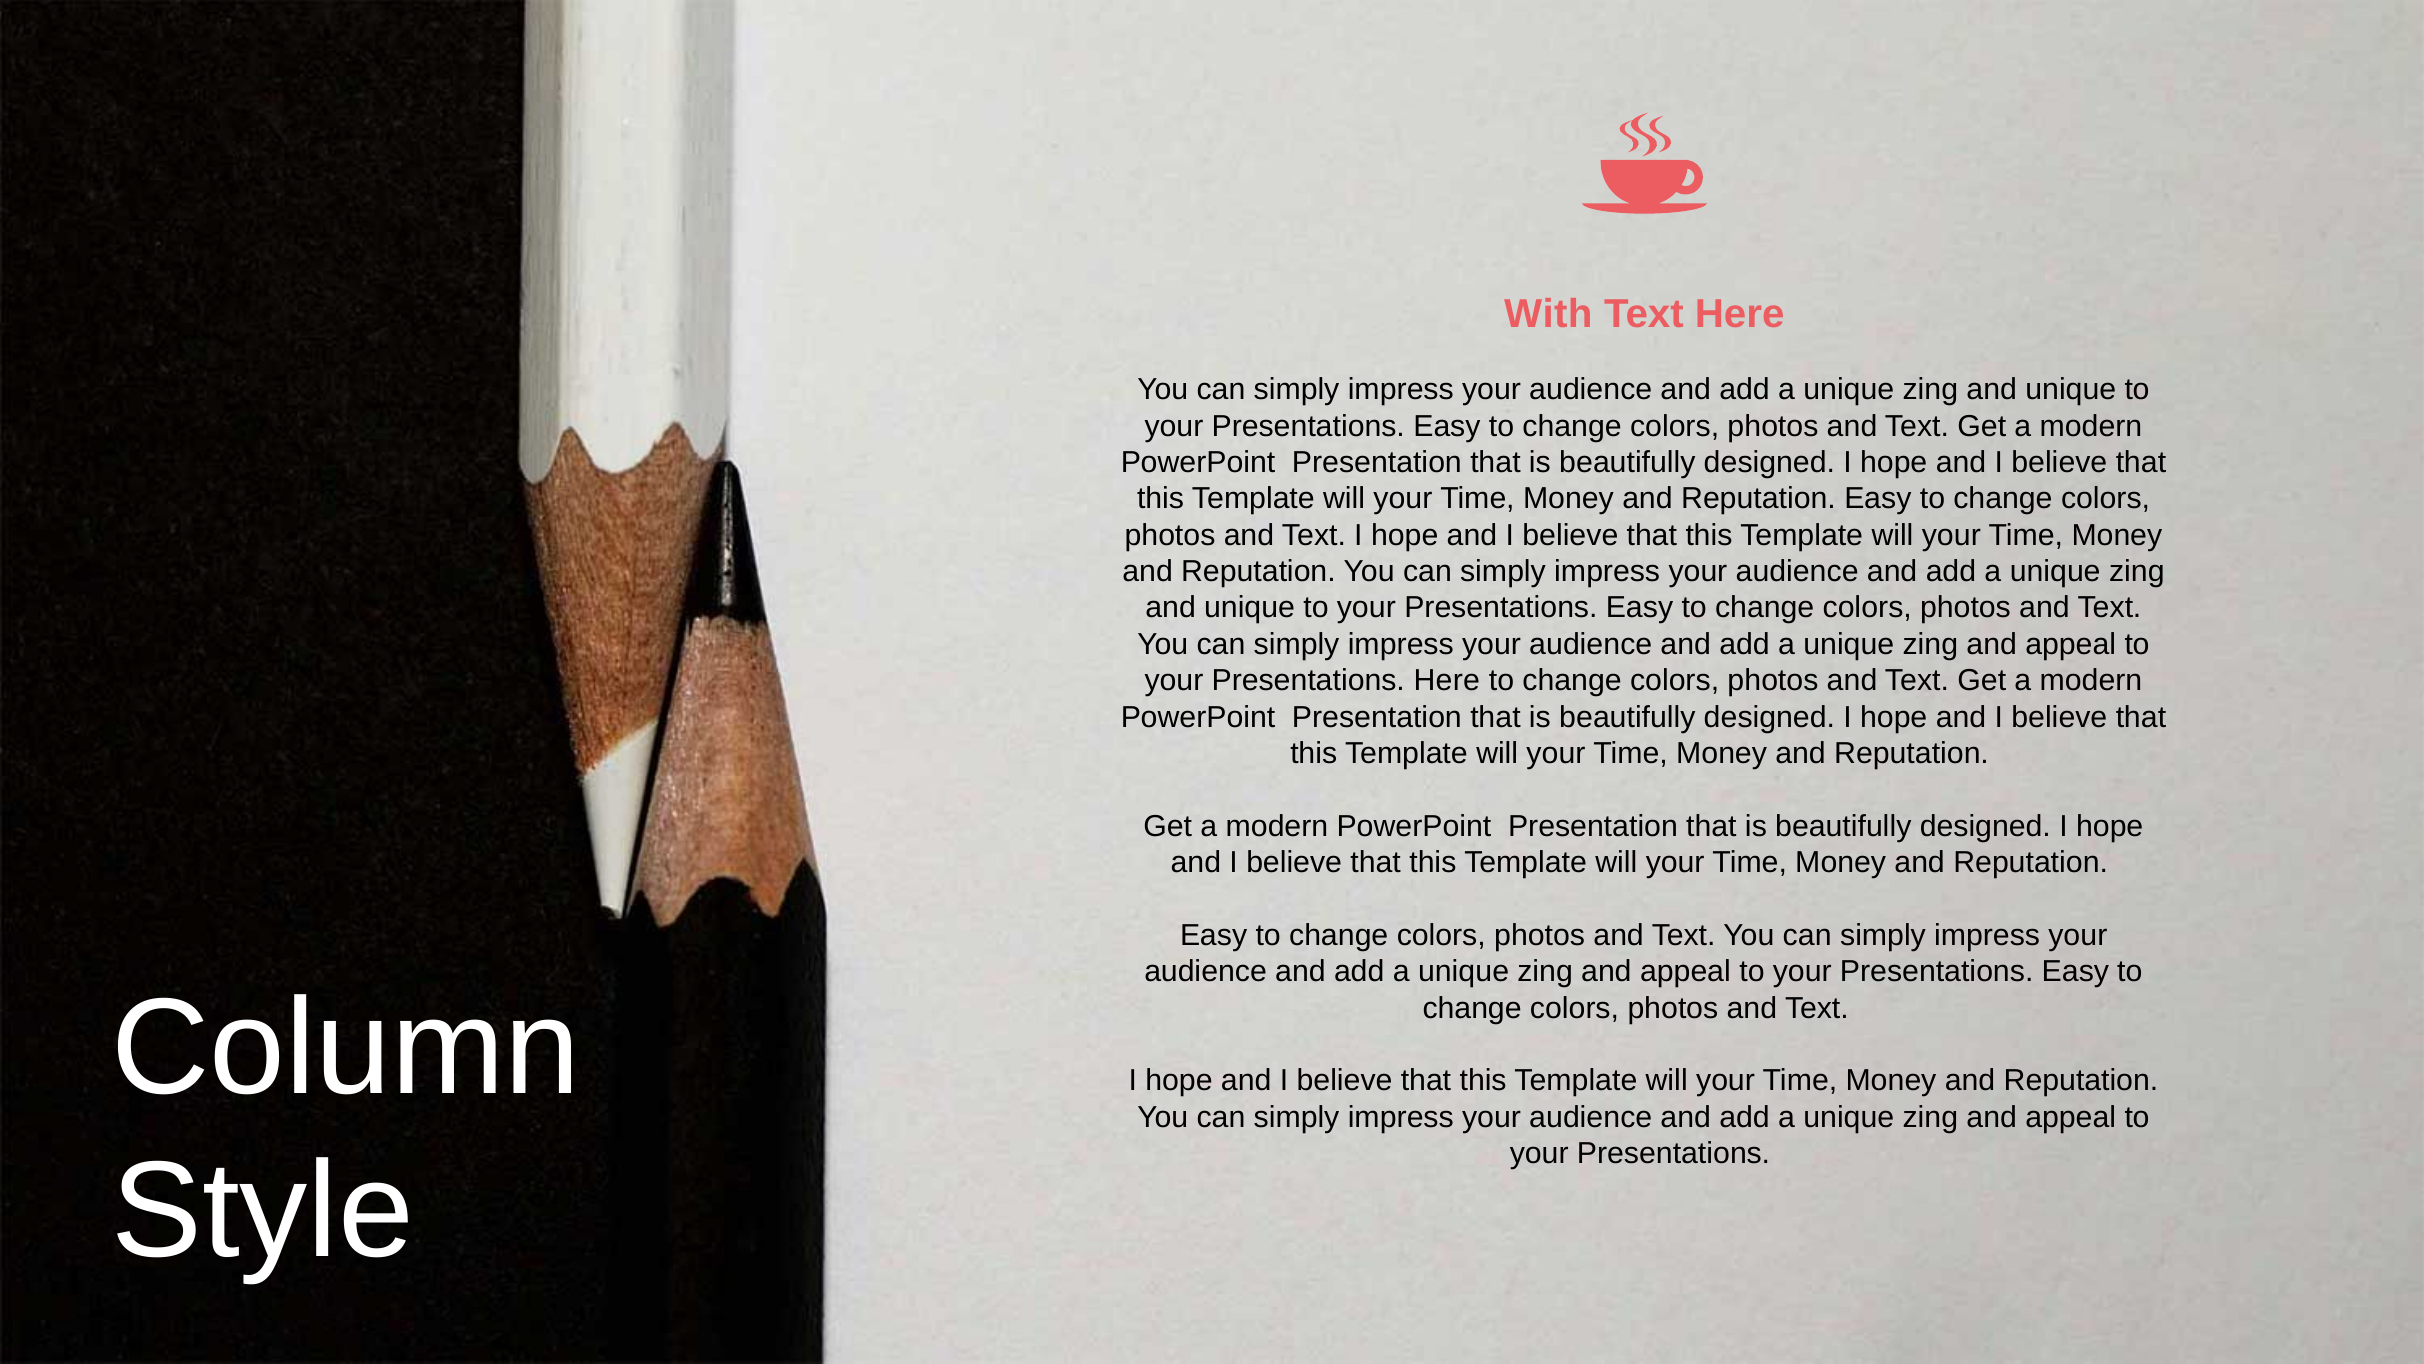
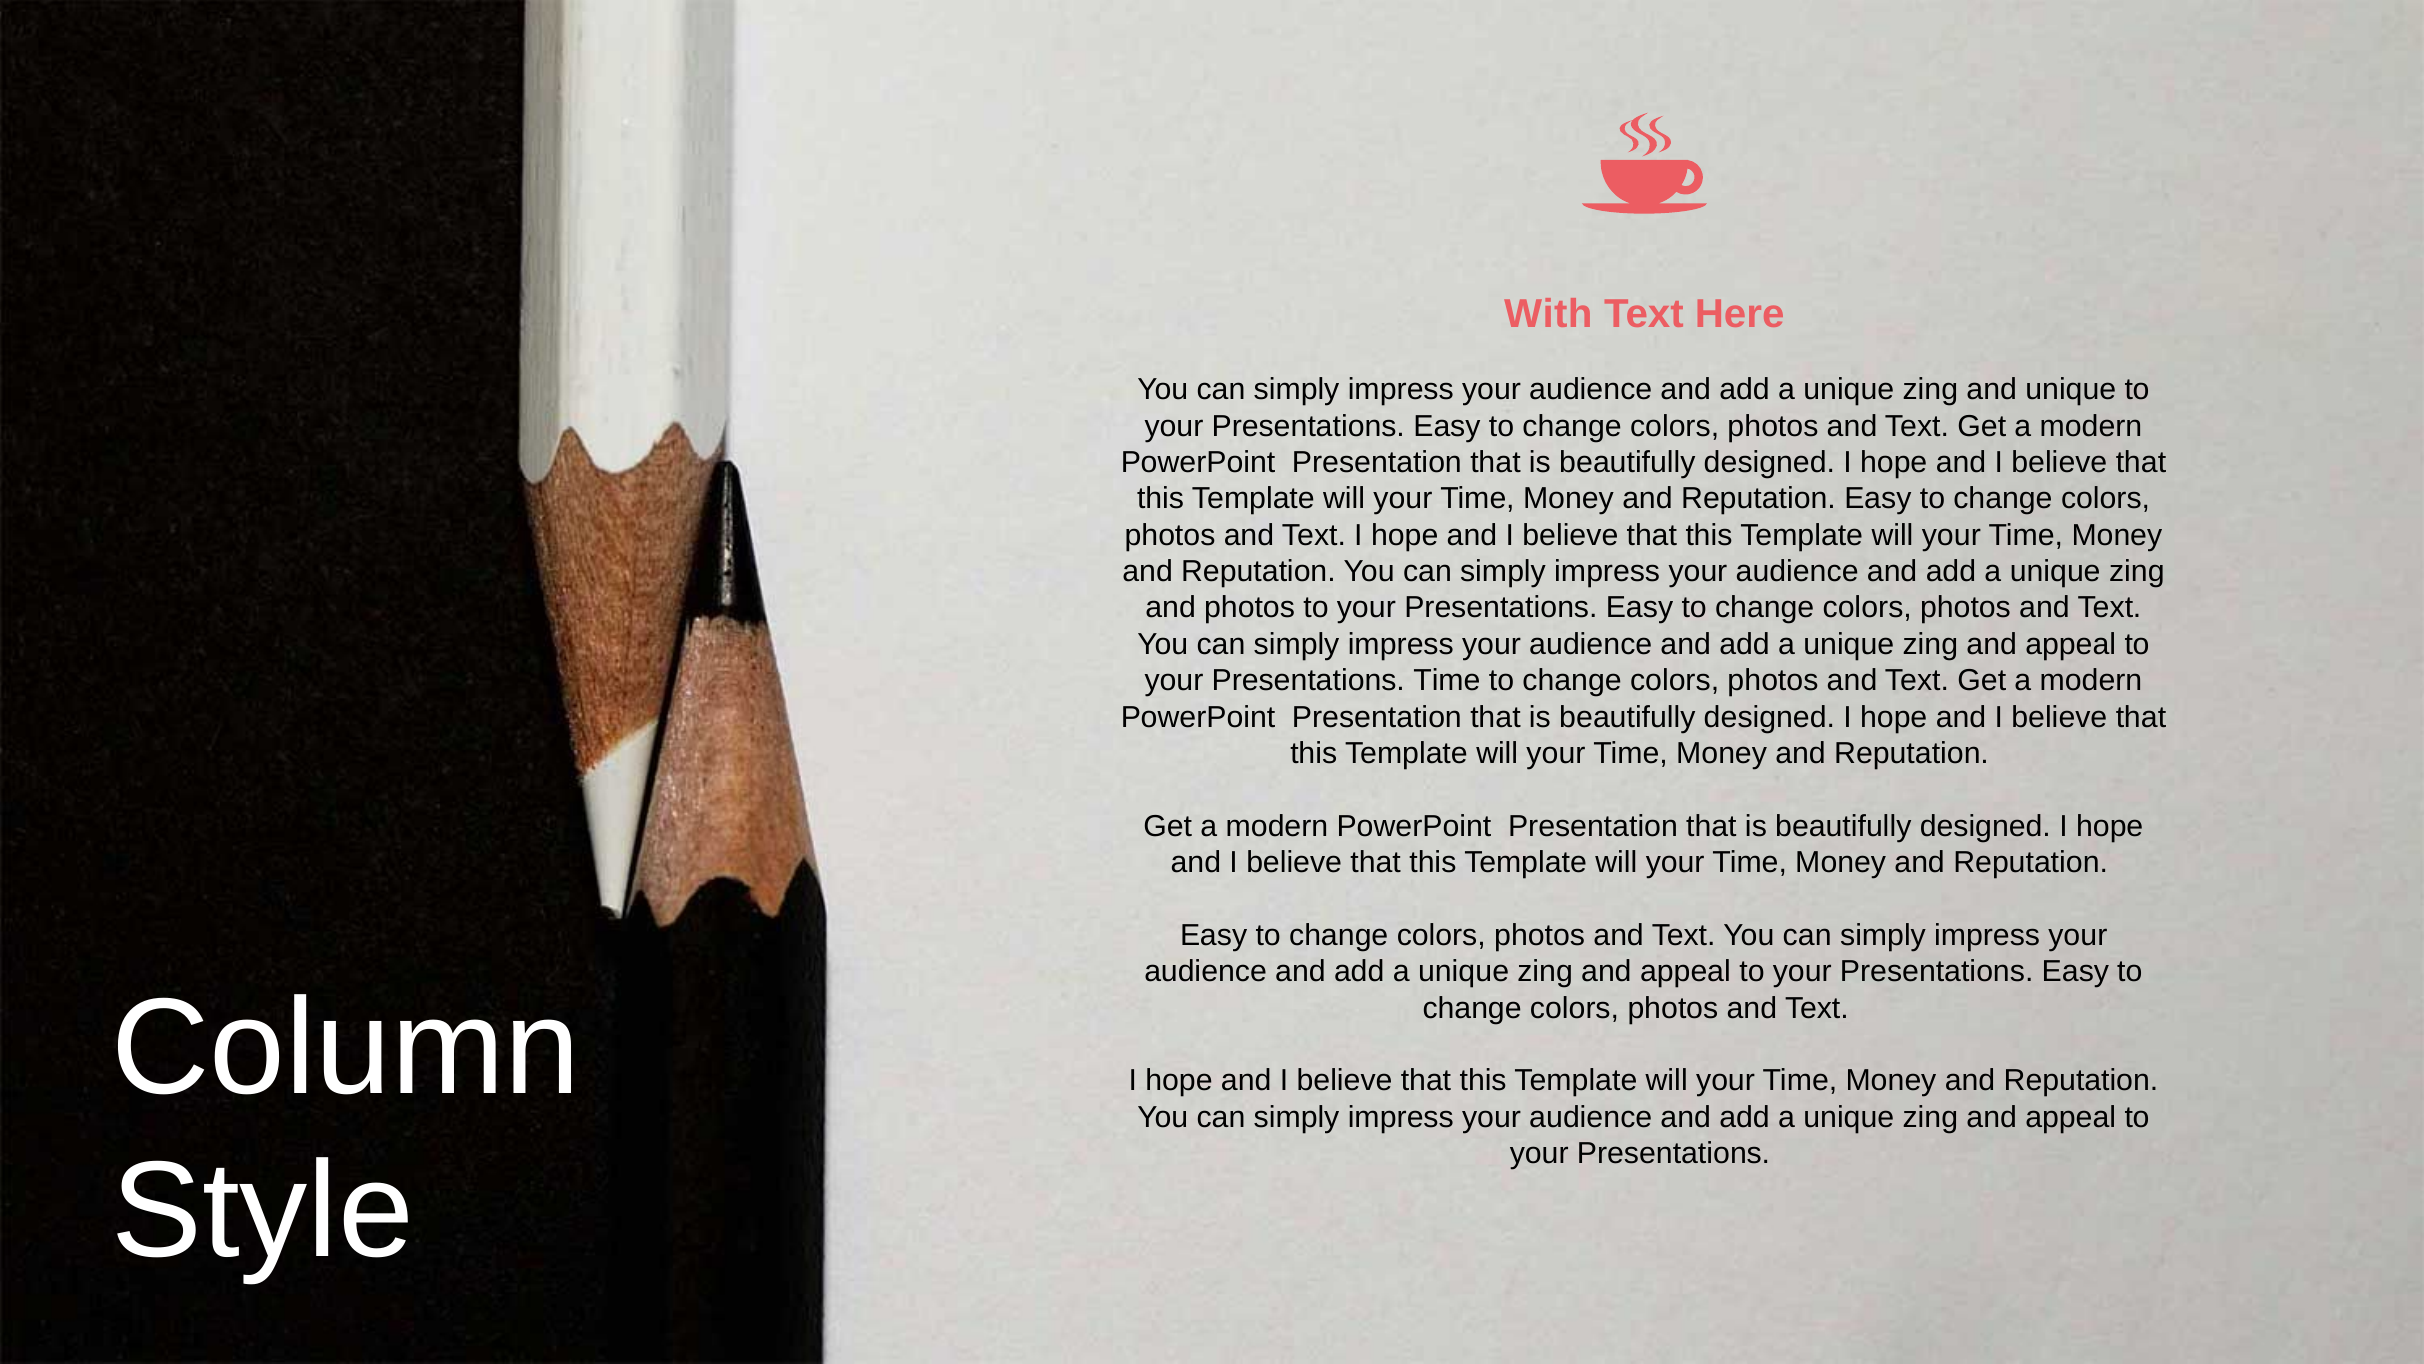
unique at (1250, 608): unique -> photos
Presentations Here: Here -> Time
